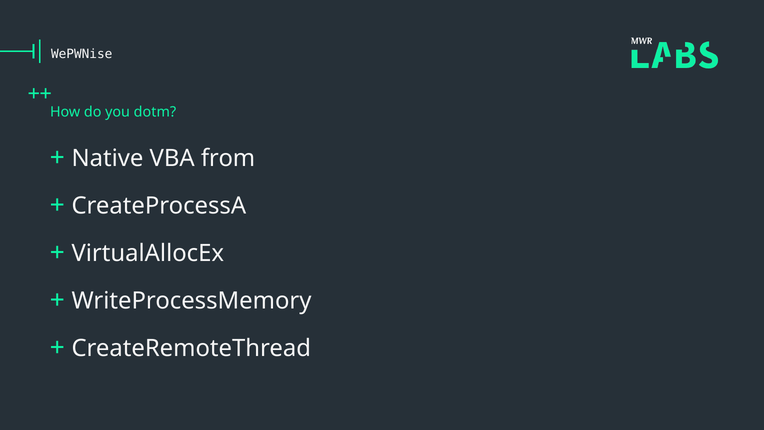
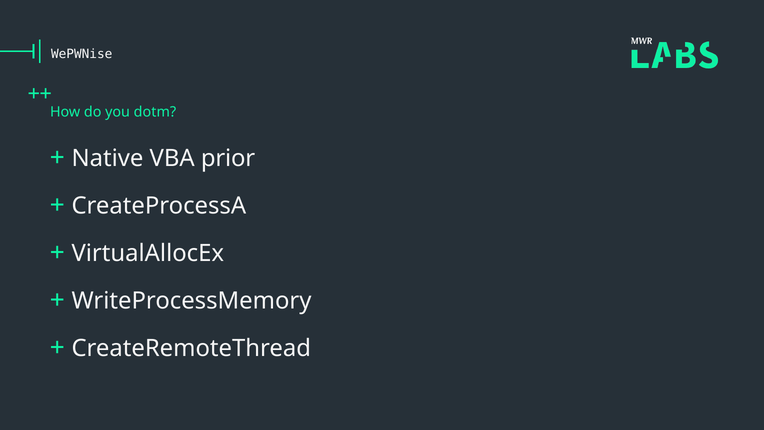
from: from -> prior
